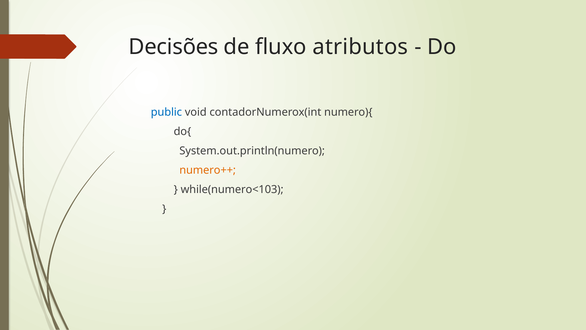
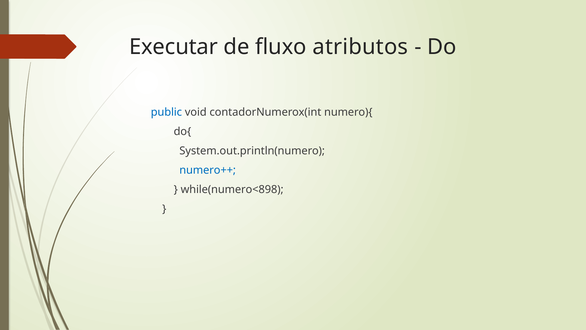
Decisões: Decisões -> Executar
numero++ colour: orange -> blue
while(numero<103: while(numero<103 -> while(numero<898
